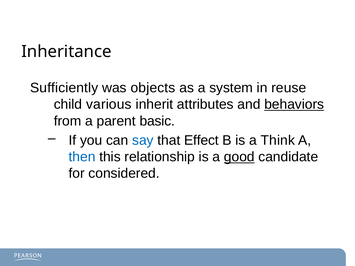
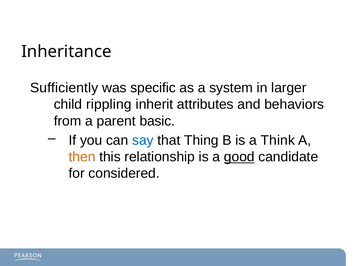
objects: objects -> specific
reuse: reuse -> larger
various: various -> rippling
behaviors underline: present -> none
Effect: Effect -> Thing
then colour: blue -> orange
